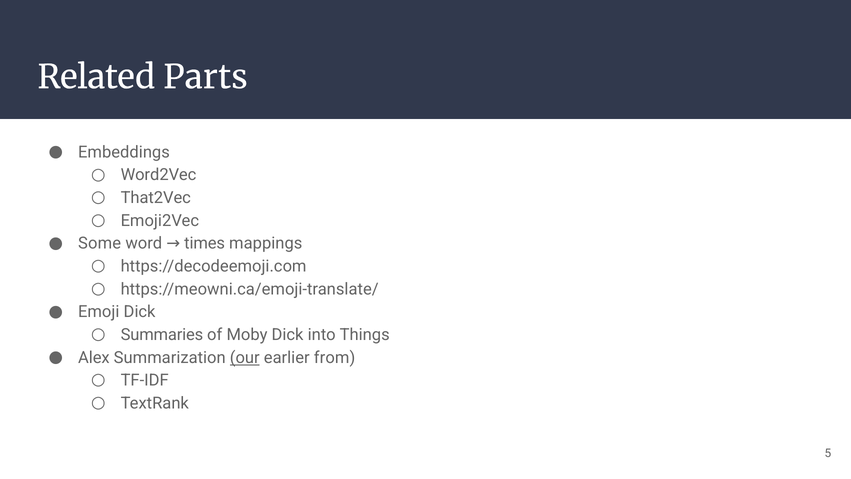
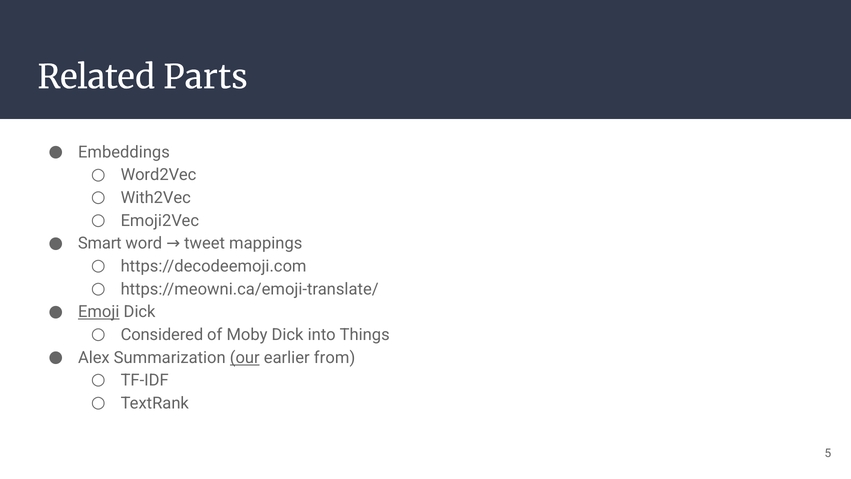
That2Vec: That2Vec -> With2Vec
Some: Some -> Smart
times: times -> tweet
Emoji underline: none -> present
Summaries: Summaries -> Considered
